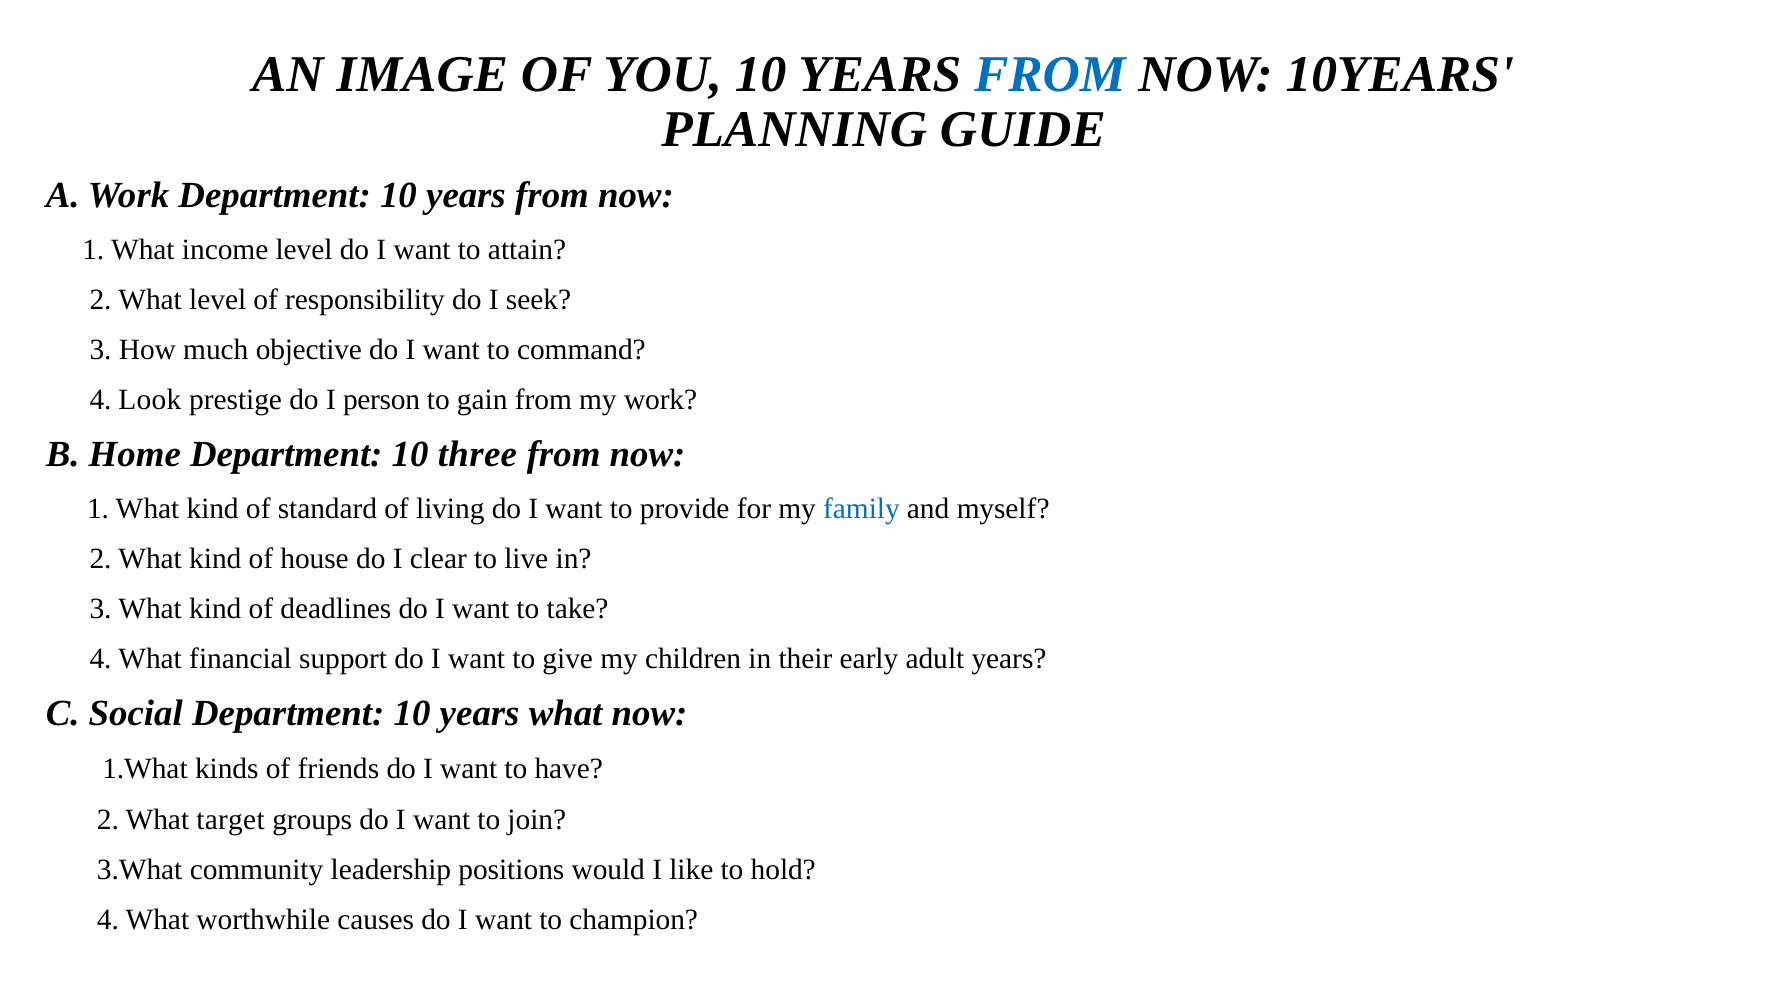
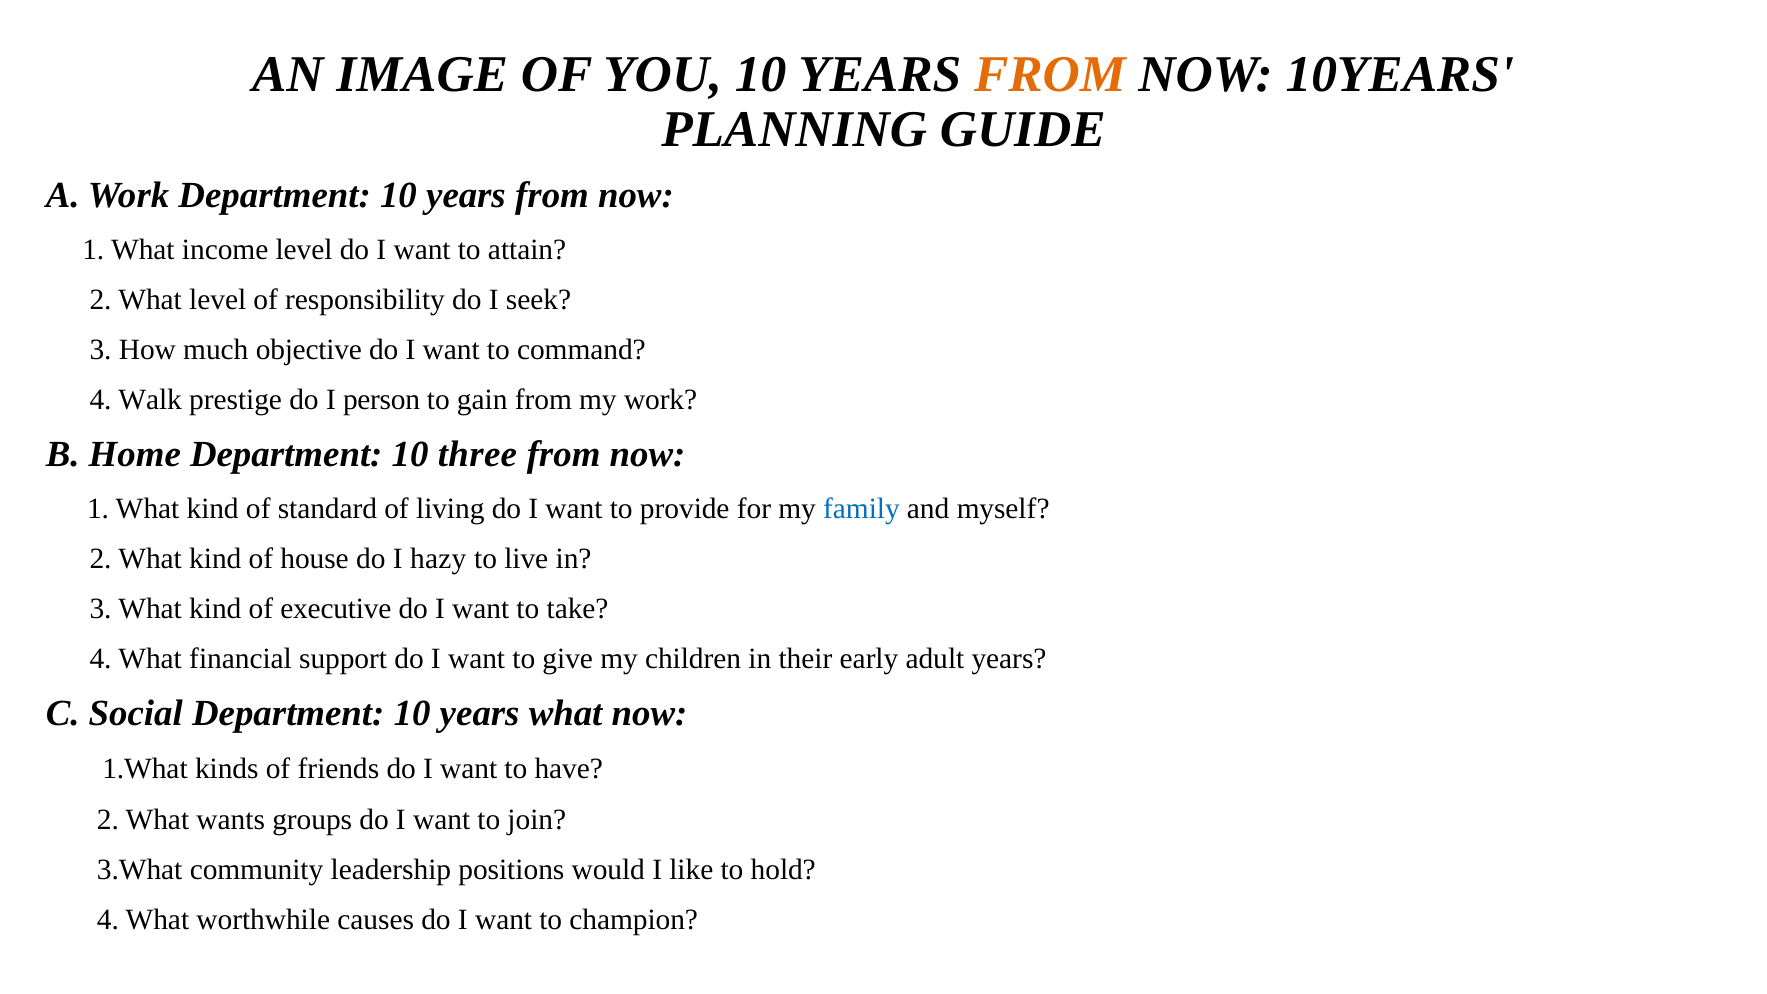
FROM at (1050, 74) colour: blue -> orange
Look: Look -> Walk
clear: clear -> hazy
deadlines: deadlines -> executive
target: target -> wants
